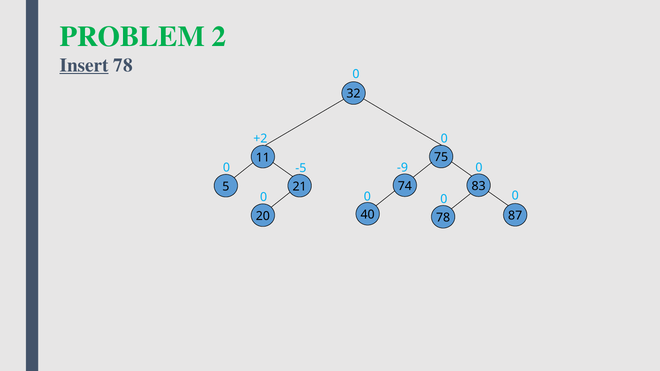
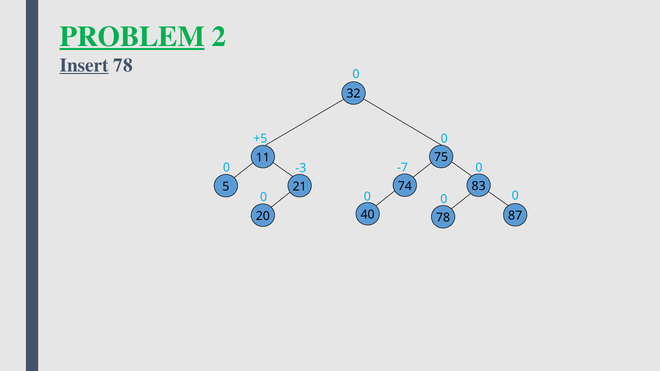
PROBLEM underline: none -> present
+2: +2 -> +5
-9: -9 -> -7
-5: -5 -> -3
